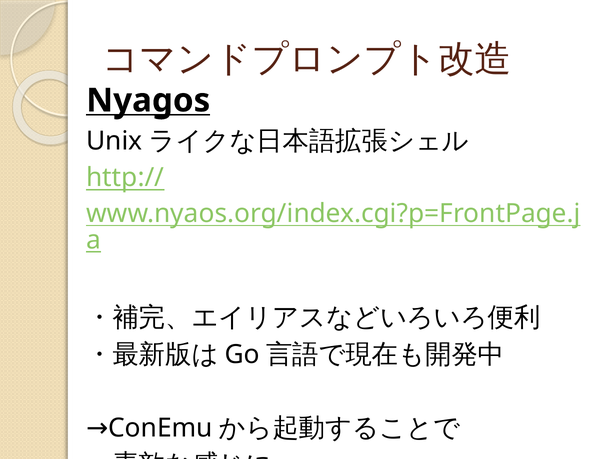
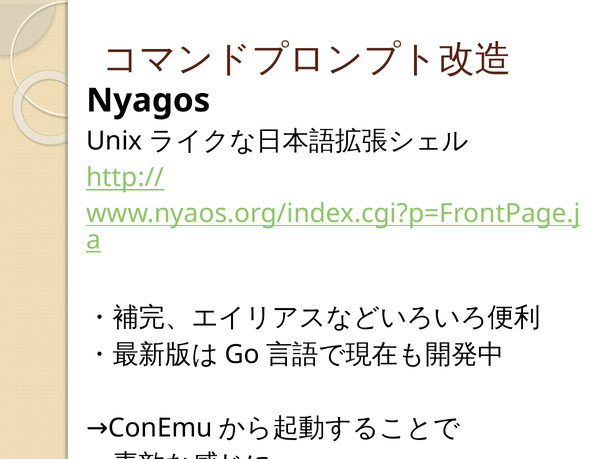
Nyagos underline: present -> none
